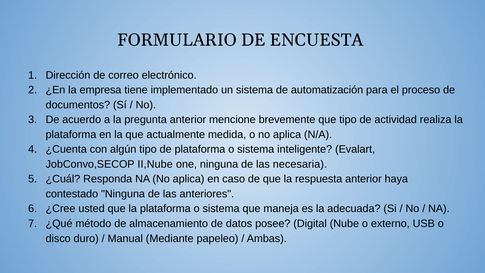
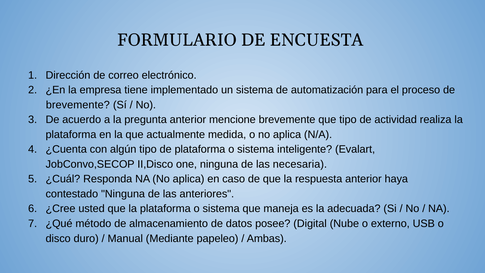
documentos at (78, 105): documentos -> brevemente
II,Nube: II,Nube -> II,Disco
